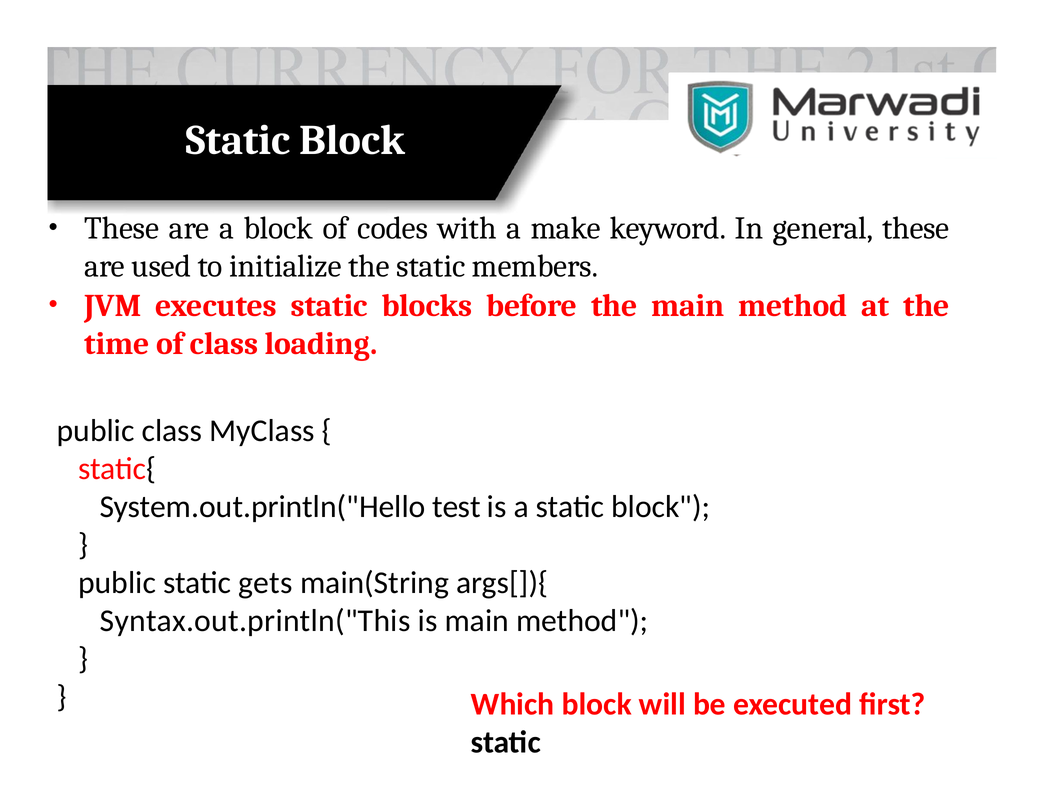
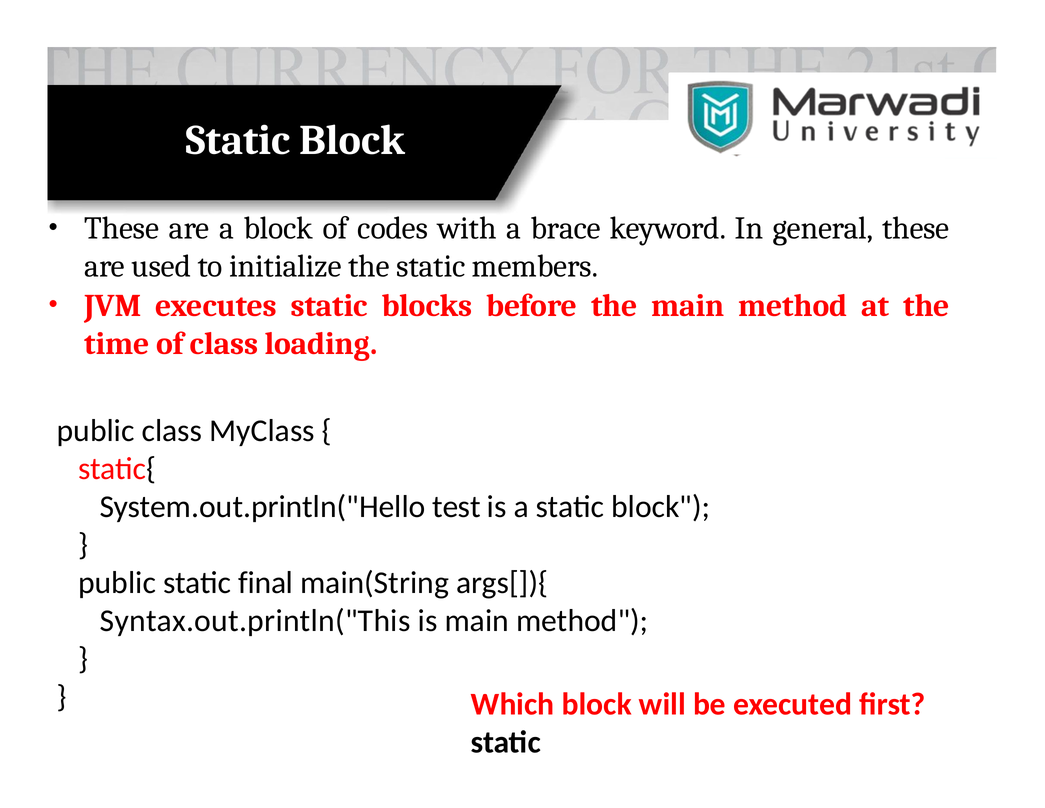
make: make -> brace
gets: gets -> final
